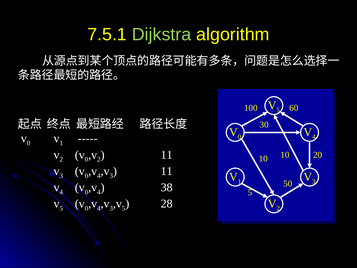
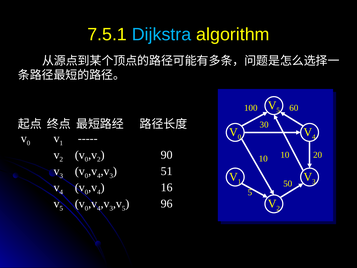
Dijkstra colour: light green -> light blue
11 at (167, 155): 11 -> 90
11 at (167, 171): 11 -> 51
38: 38 -> 16
28: 28 -> 96
